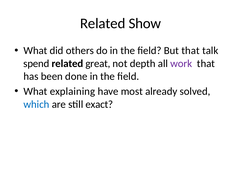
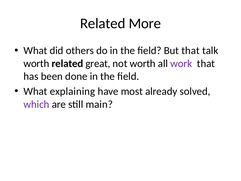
Show: Show -> More
spend at (36, 63): spend -> worth
not depth: depth -> worth
which colour: blue -> purple
exact: exact -> main
